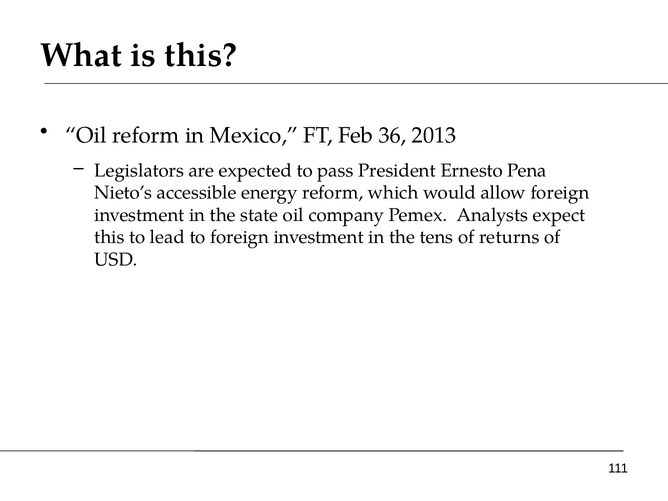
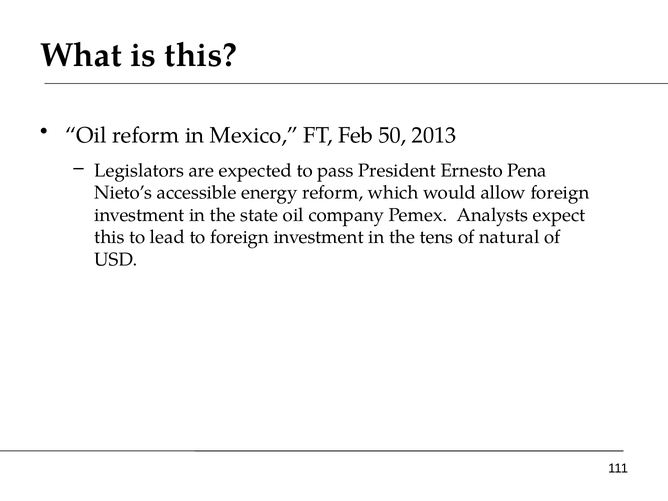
36: 36 -> 50
returns: returns -> natural
